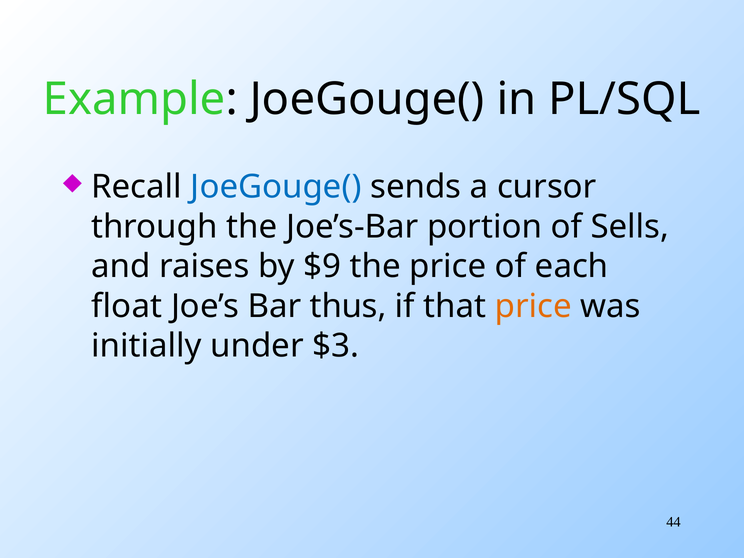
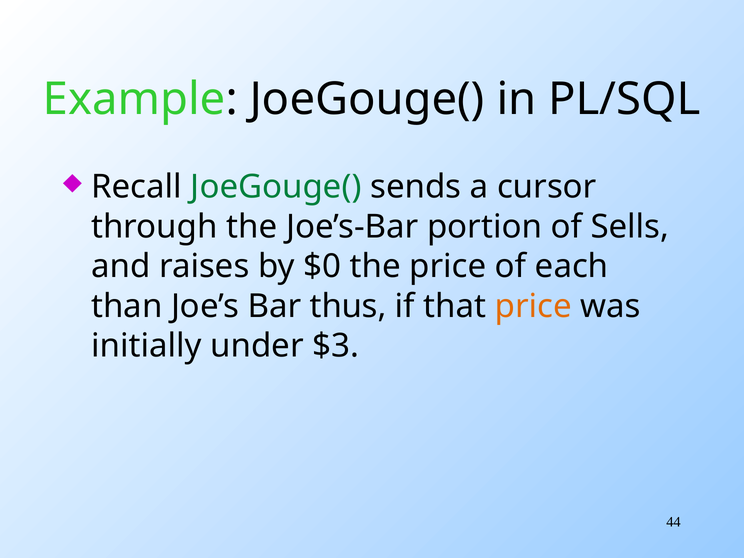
JoeGouge( at (276, 187) colour: blue -> green
$9: $9 -> $0
float: float -> than
